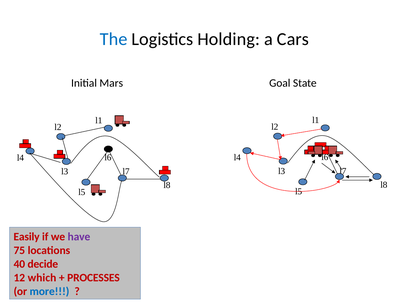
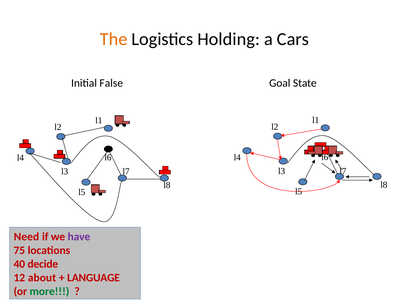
The colour: blue -> orange
Mars: Mars -> False
Easily: Easily -> Need
which: which -> about
PROCESSES: PROCESSES -> LANGUAGE
more colour: blue -> green
